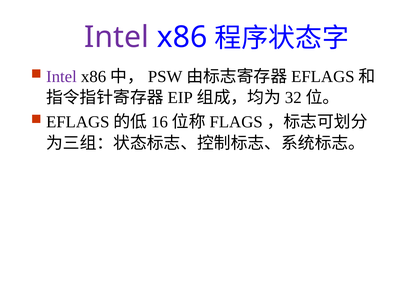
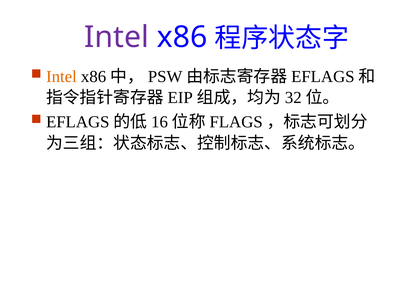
Intel at (61, 77) colour: purple -> orange
